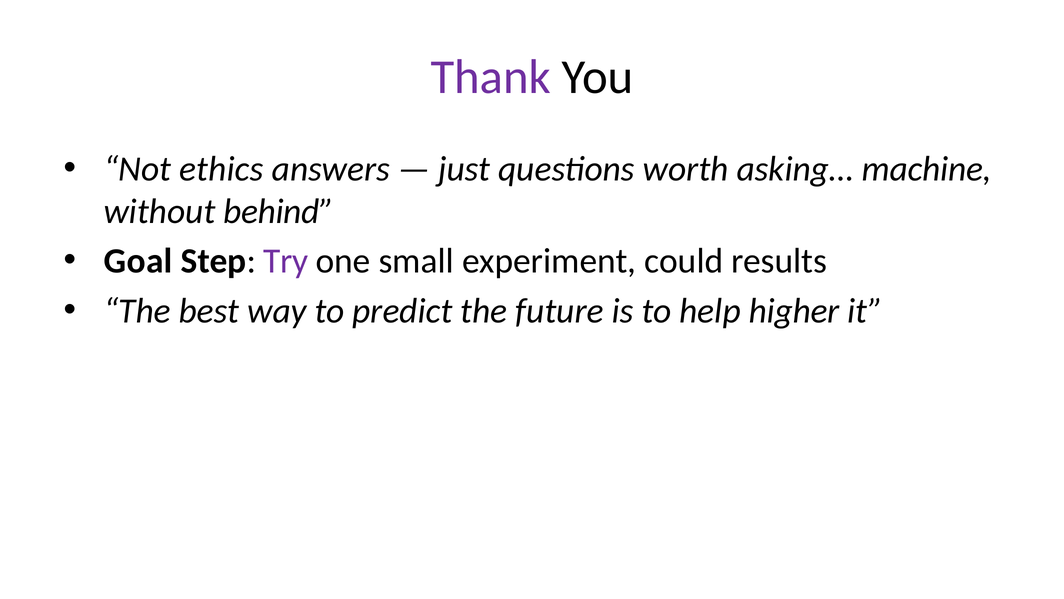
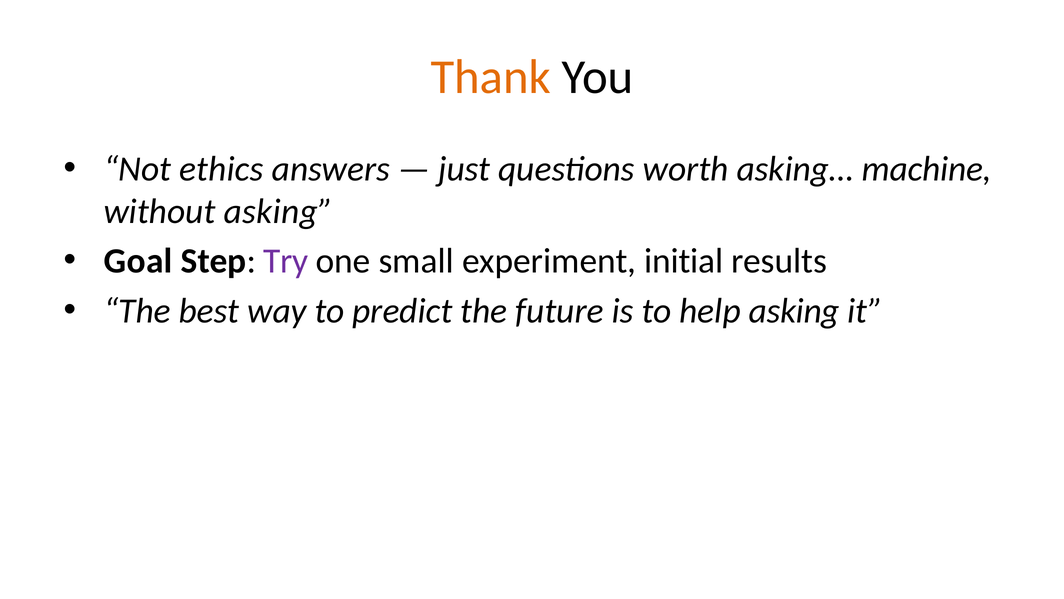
Thank colour: purple -> orange
without behind: behind -> asking
could: could -> initial
help higher: higher -> asking
